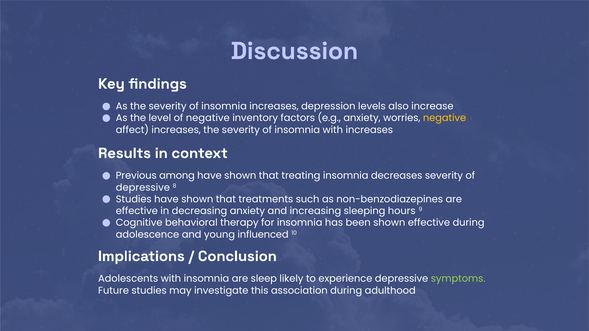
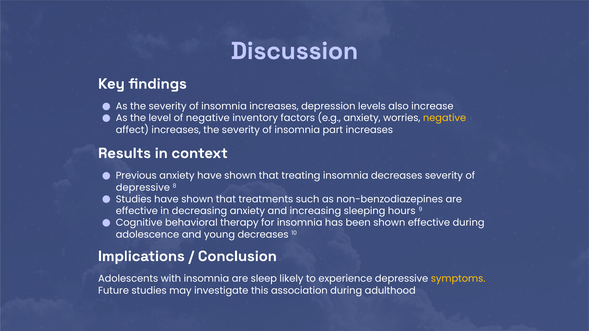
insomnia with: with -> part
Previous among: among -> anxiety
young influenced: influenced -> decreases
symptoms colour: light green -> yellow
